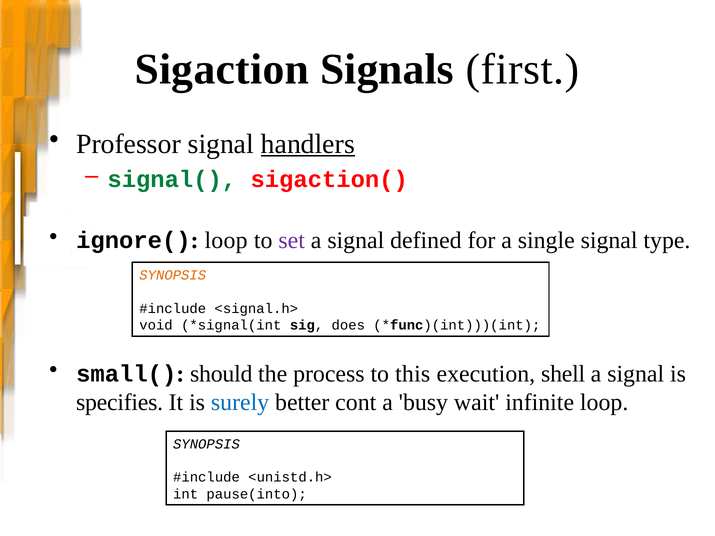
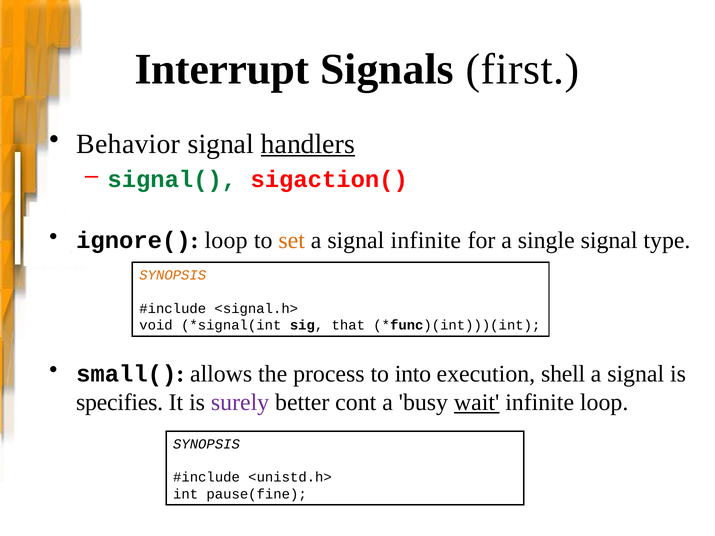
Sigaction: Sigaction -> Interrupt
Professor: Professor -> Behavior
set colour: purple -> orange
signal defined: defined -> infinite
does: does -> that
should: should -> allows
this: this -> into
surely colour: blue -> purple
wait underline: none -> present
pause(into: pause(into -> pause(fine
